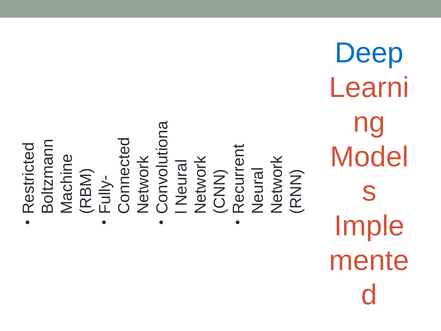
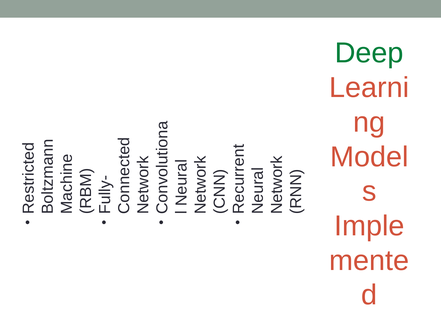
Deep colour: blue -> green
